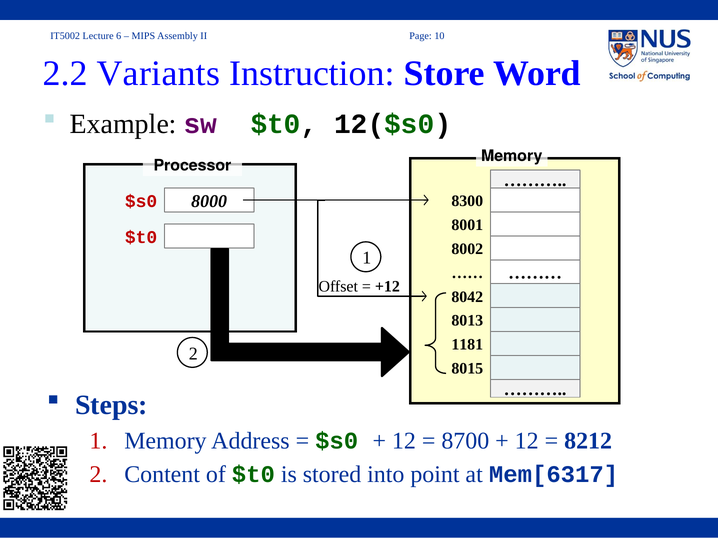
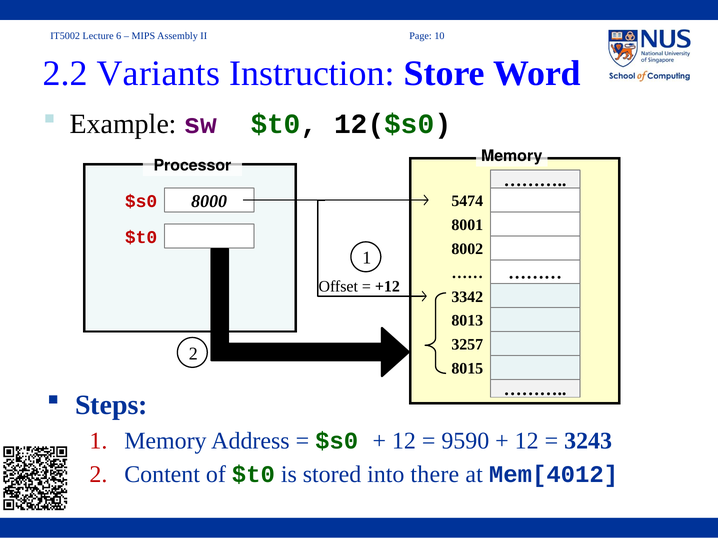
8300: 8300 -> 5474
8042: 8042 -> 3342
1181: 1181 -> 3257
8700: 8700 -> 9590
8212: 8212 -> 3243
point: point -> there
Mem[6317: Mem[6317 -> Mem[4012
